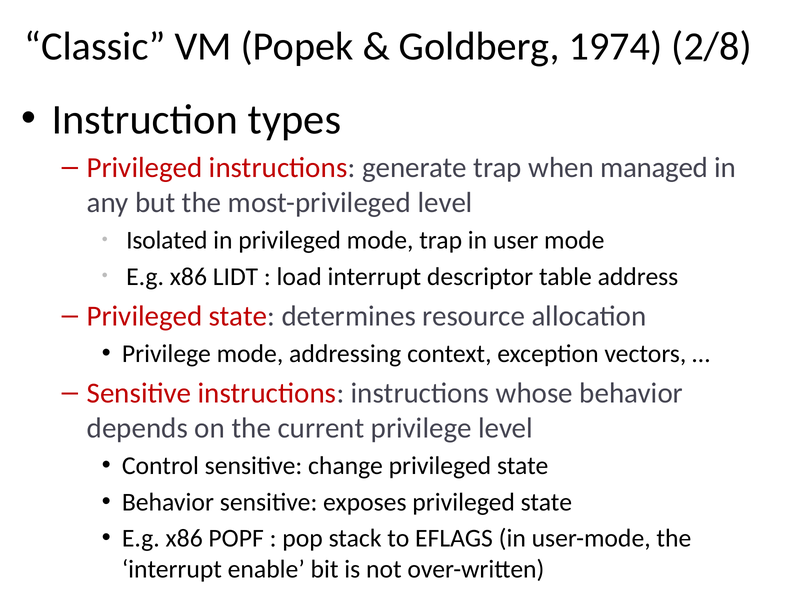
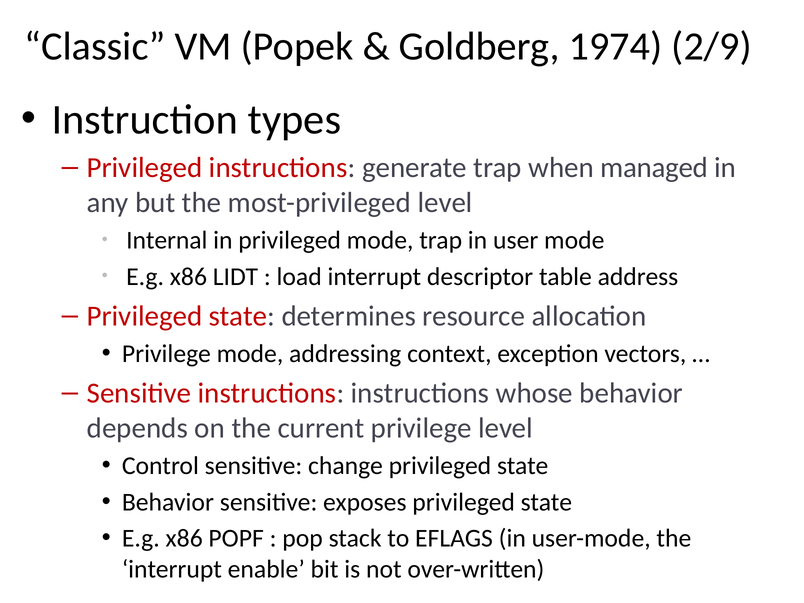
2/8: 2/8 -> 2/9
Isolated: Isolated -> Internal
